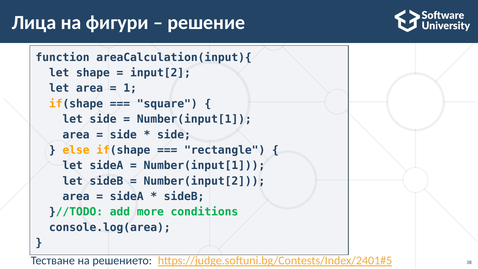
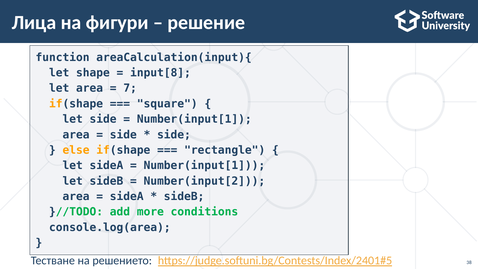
input[2: input[2 -> input[8
1: 1 -> 7
